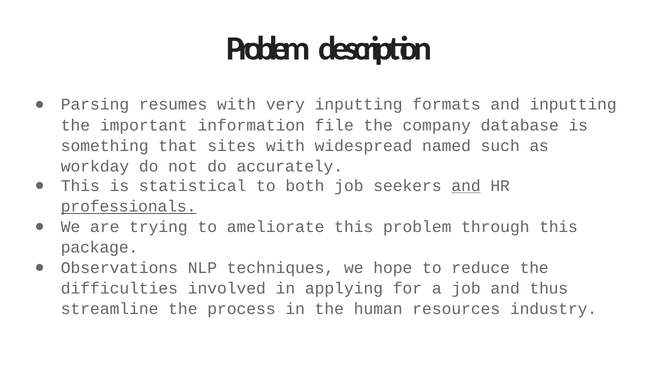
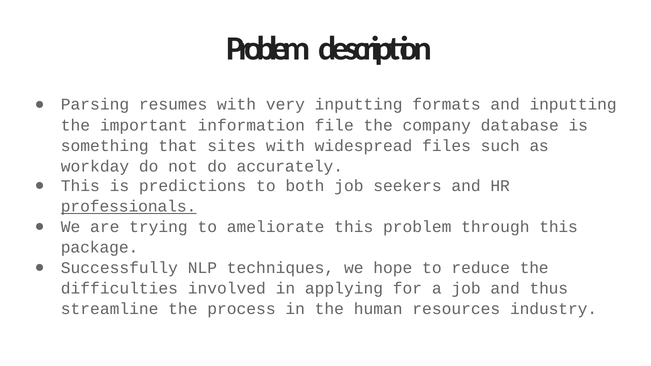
named: named -> files
statistical: statistical -> predictions
and at (466, 186) underline: present -> none
Observations: Observations -> Successfully
